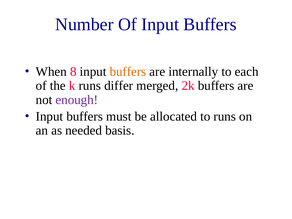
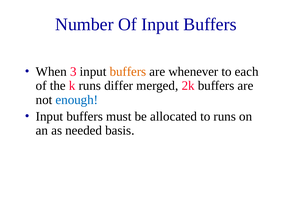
8: 8 -> 3
internally: internally -> whenever
enough colour: purple -> blue
